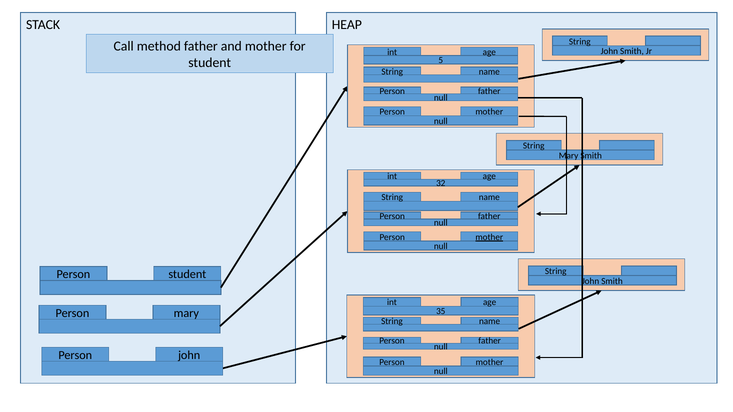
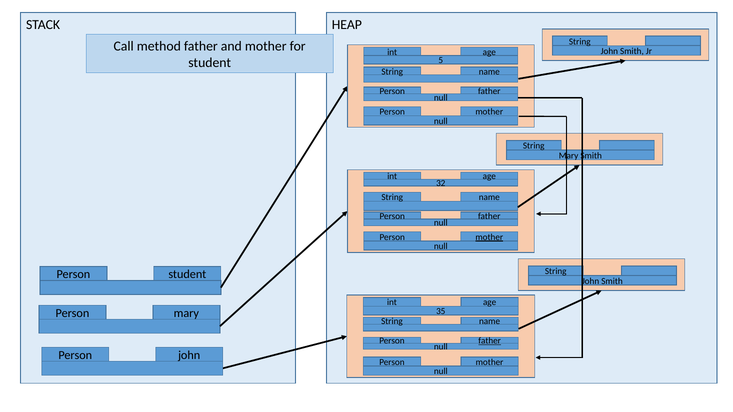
father at (490, 341) underline: none -> present
